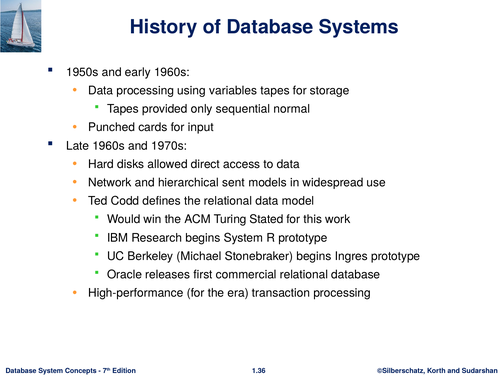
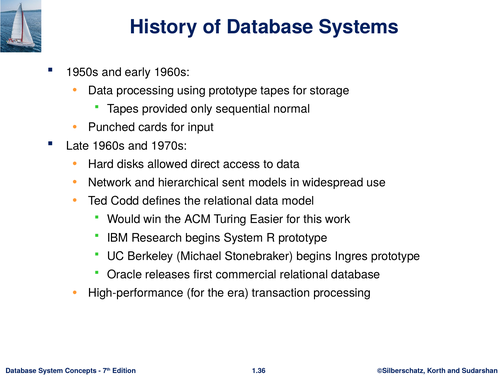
using variables: variables -> prototype
Stated: Stated -> Easier
